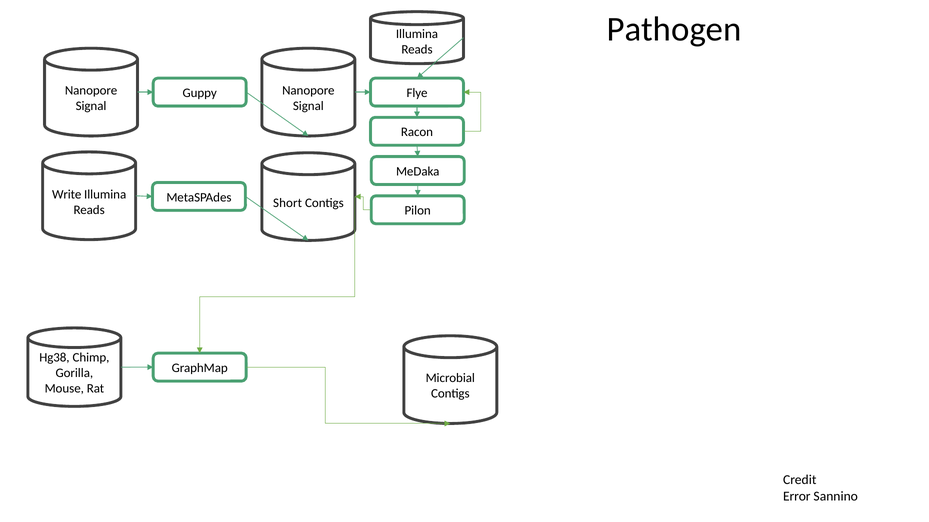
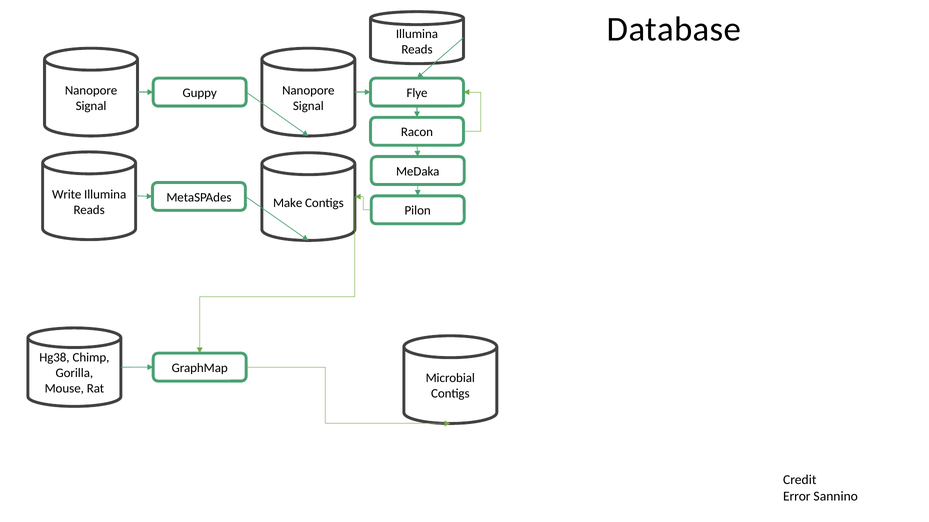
Pathogen: Pathogen -> Database
Short: Short -> Make
